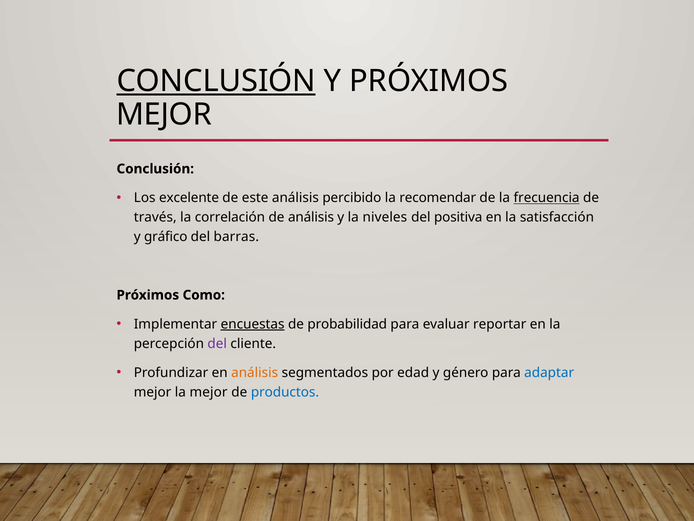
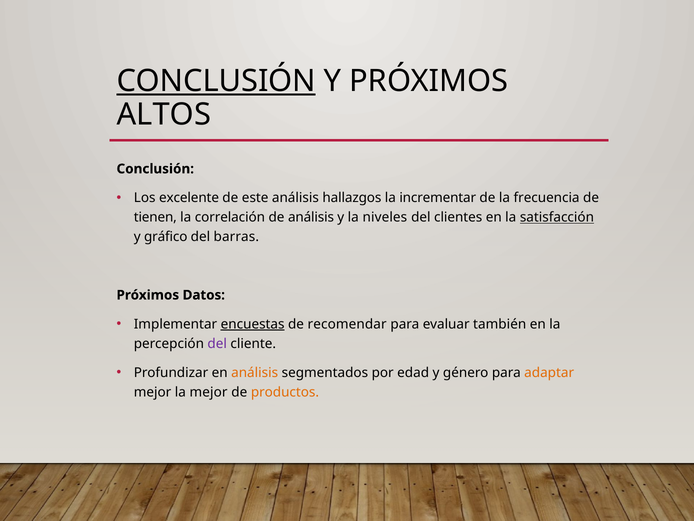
MEJOR at (164, 114): MEJOR -> ALTOS
percibido: percibido -> hallazgos
recomendar: recomendar -> incrementar
frecuencia underline: present -> none
través: través -> tienen
positiva: positiva -> clientes
satisfacción underline: none -> present
Como: Como -> Datos
probabilidad: probabilidad -> recomendar
reportar: reportar -> también
adaptar colour: blue -> orange
productos colour: blue -> orange
